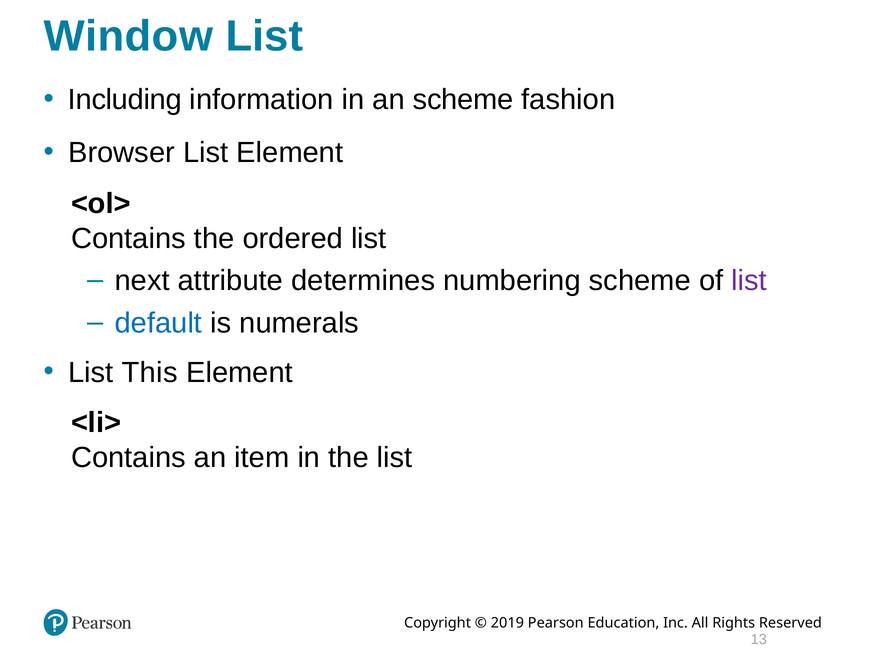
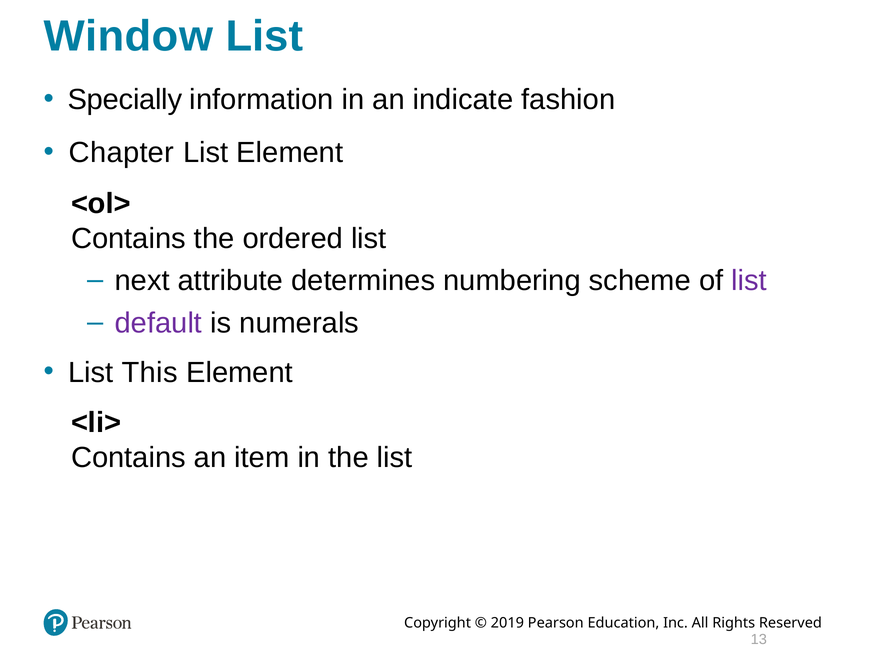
Including: Including -> Specially
an scheme: scheme -> indicate
Browser: Browser -> Chapter
default colour: blue -> purple
